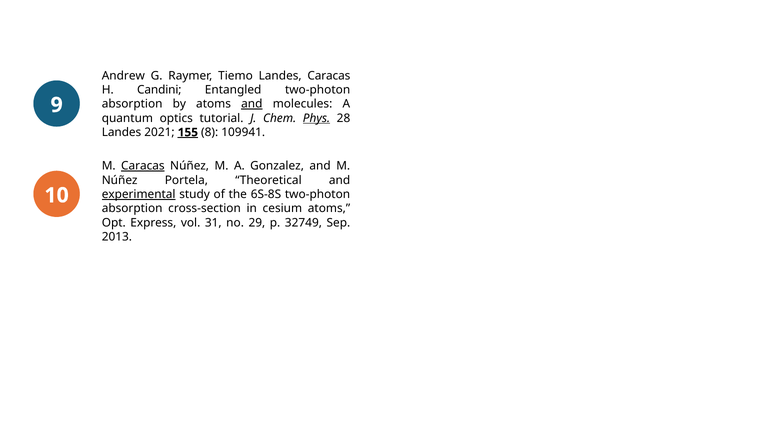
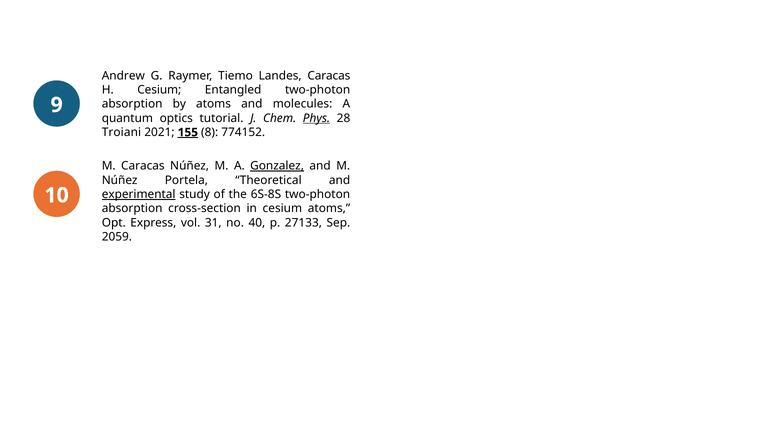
H Candini: Candini -> Cesium
and at (252, 104) underline: present -> none
Landes at (122, 132): Landes -> Troiani
109941: 109941 -> 774152
Caracas at (143, 166) underline: present -> none
Gonzalez underline: none -> present
29: 29 -> 40
32749: 32749 -> 27133
2013: 2013 -> 2059
